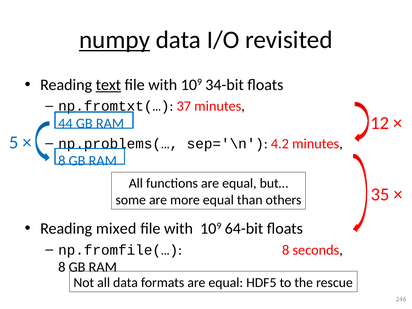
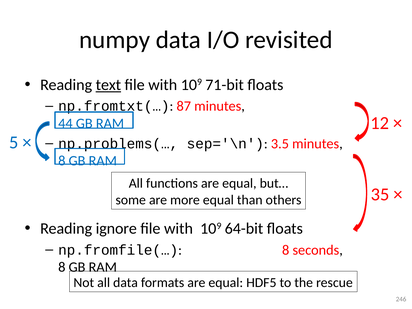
numpy underline: present -> none
34-bit: 34-bit -> 71-bit
37: 37 -> 87
4.2: 4.2 -> 3.5
mixed: mixed -> ignore
